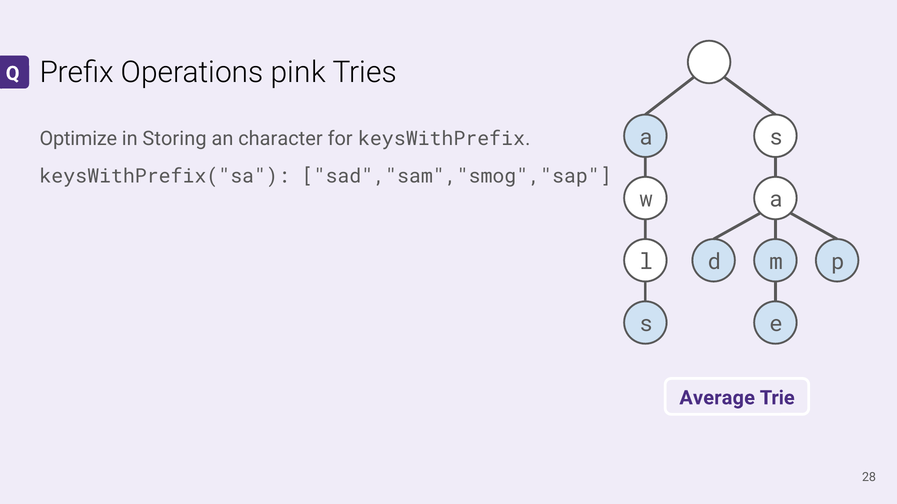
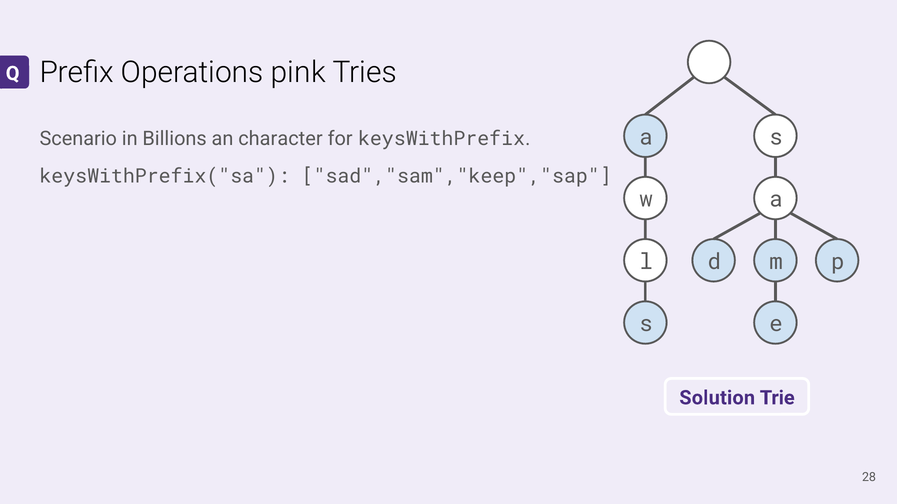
Optimize: Optimize -> Scenario
Storing: Storing -> Billions
sad","sam","smog","sap: sad","sam","smog","sap -> sad","sam","keep","sap
Average: Average -> Solution
